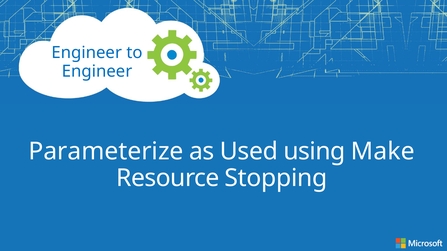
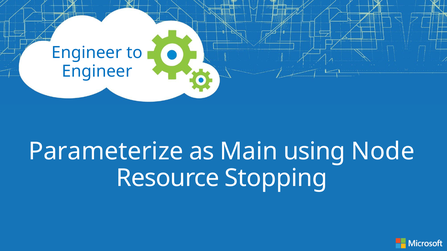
Used: Used -> Main
Make: Make -> Node
